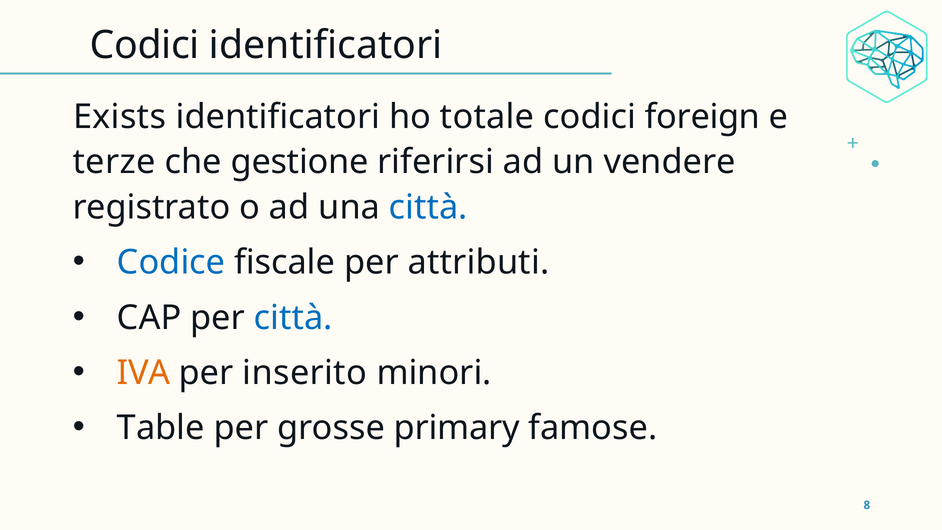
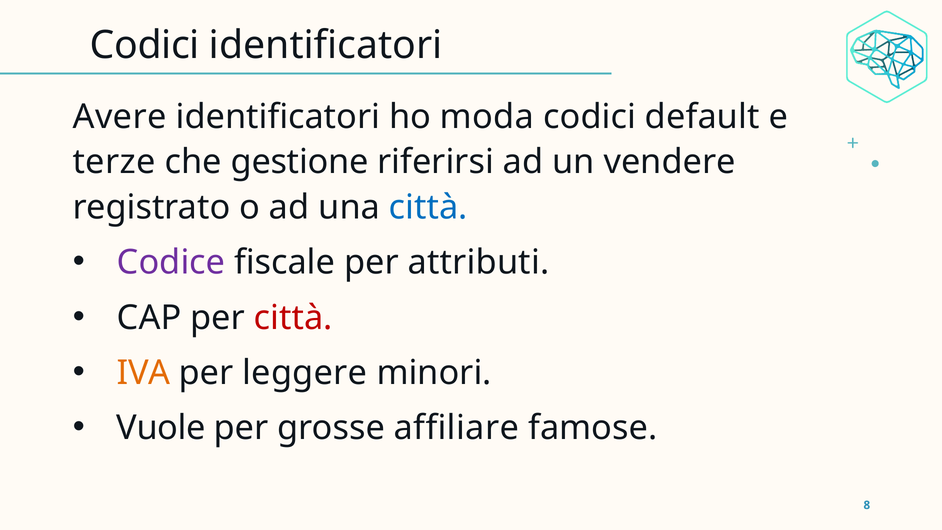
Exists: Exists -> Avere
totale: totale -> moda
foreign: foreign -> default
Codice colour: blue -> purple
città at (293, 318) colour: blue -> red
inserito: inserito -> leggere
Table: Table -> Vuole
primary: primary -> affiliare
